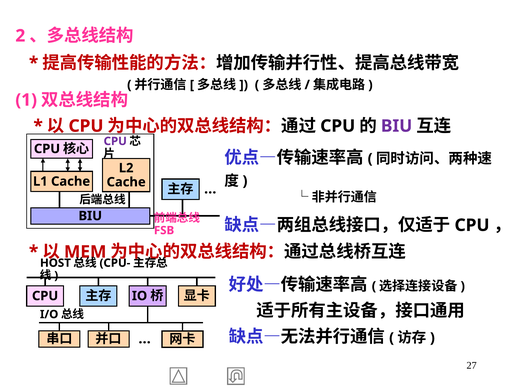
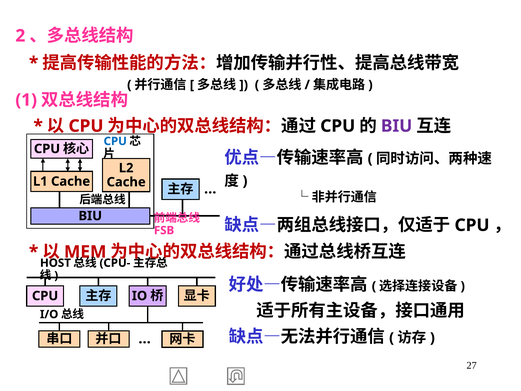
CPU at (115, 141) colour: purple -> blue
